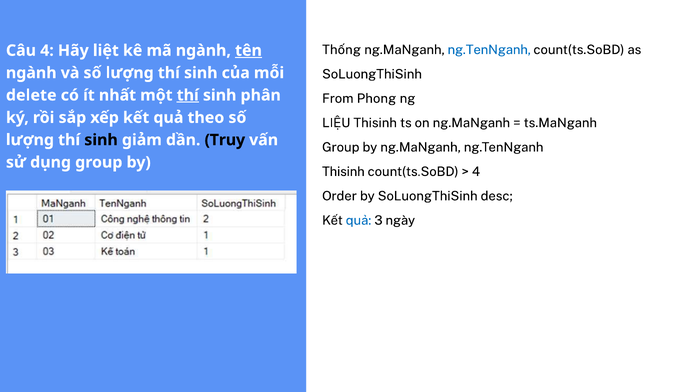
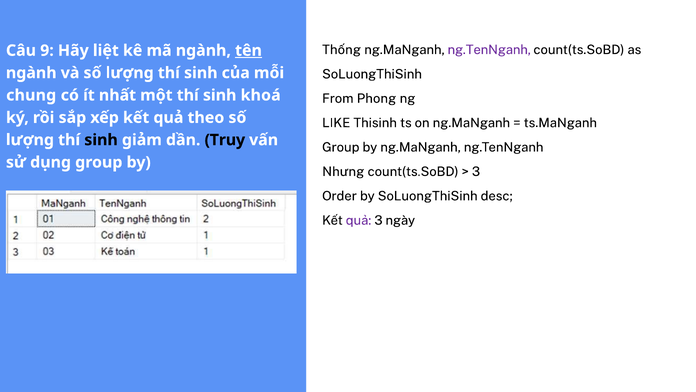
ng.TenNganh at (489, 50) colour: blue -> purple
Câu 4: 4 -> 9
delete: delete -> chung
thí at (188, 95) underline: present -> none
phân: phân -> khoá
LIỆU: LIỆU -> LIKE
Thisinh at (343, 171): Thisinh -> Nhưng
4 at (476, 171): 4 -> 3
quả at (359, 220) colour: blue -> purple
